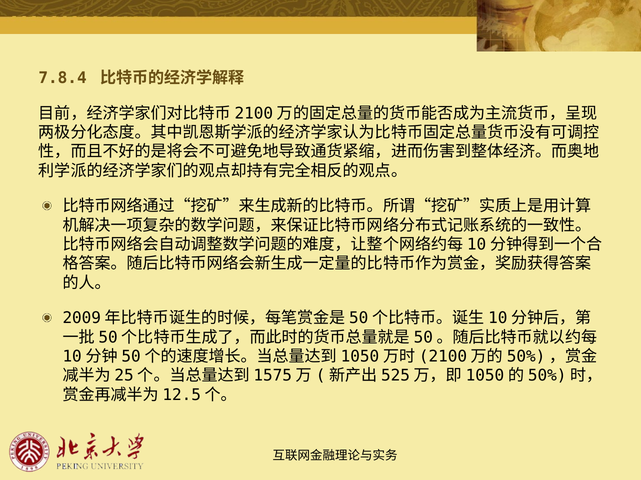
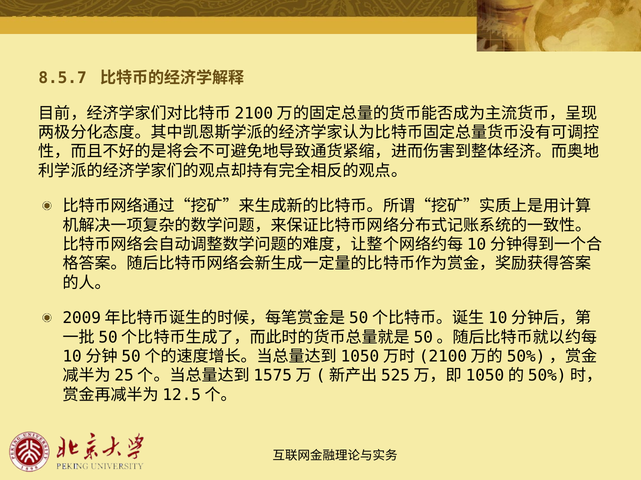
7.8.4: 7.8.4 -> 8.5.7
